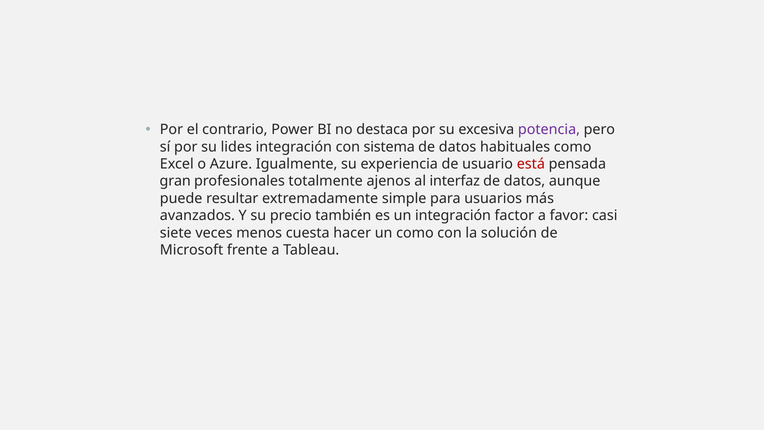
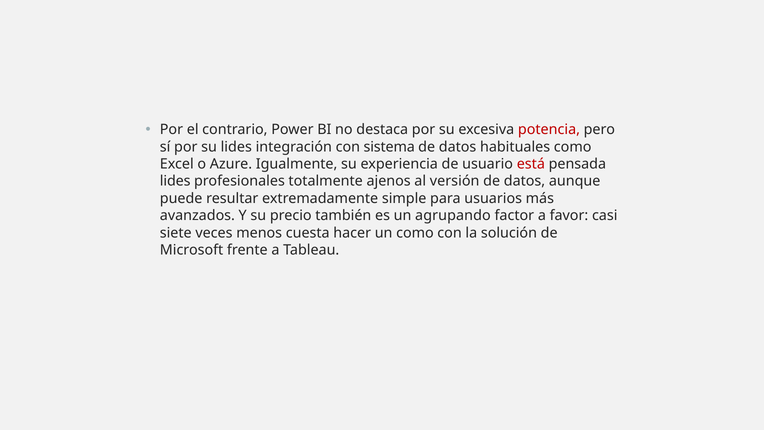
potencia colour: purple -> red
gran at (175, 181): gran -> lides
interfaz: interfaz -> versión
un integración: integración -> agrupando
